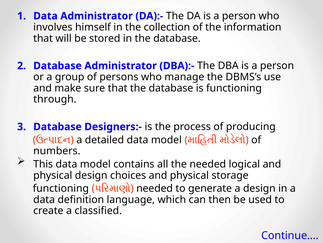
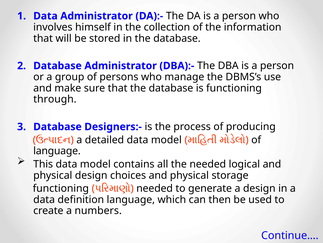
numbers at (57, 151): numbers -> language
classified: classified -> numbers
